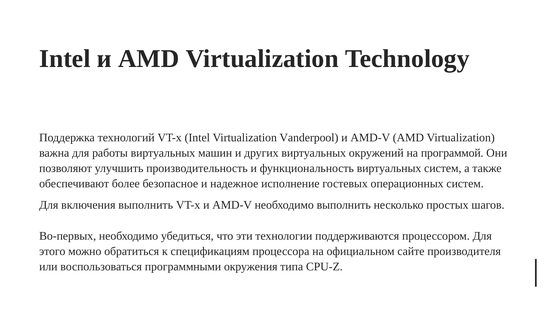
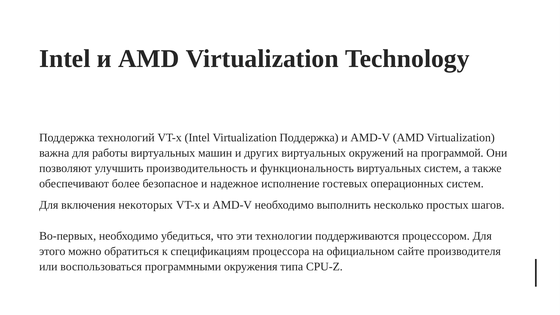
Virtualization Vanderpool: Vanderpool -> Поддержка
включения выполнить: выполнить -> некоторых
